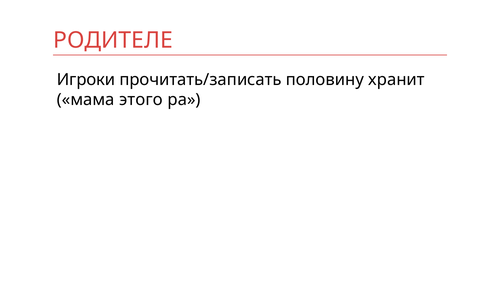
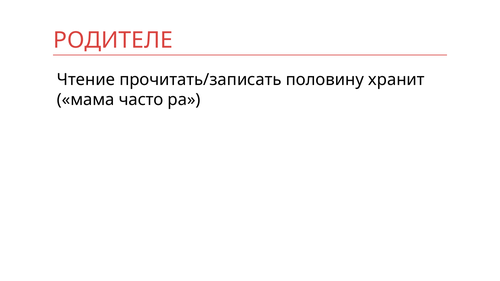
Игроки: Игроки -> Чтение
этого: этого -> часто
